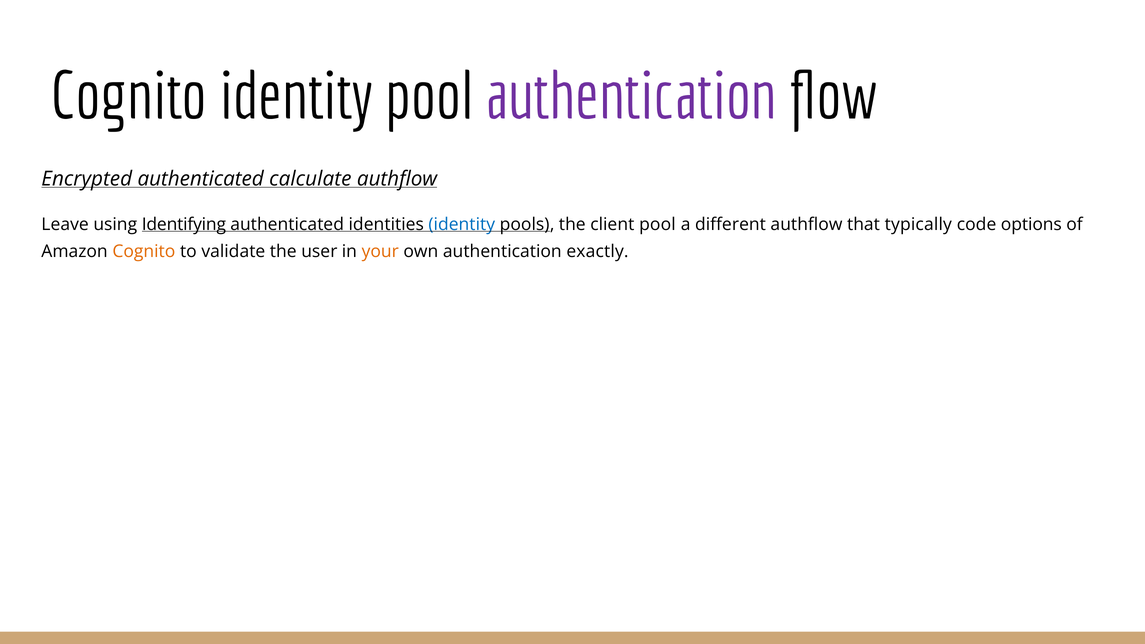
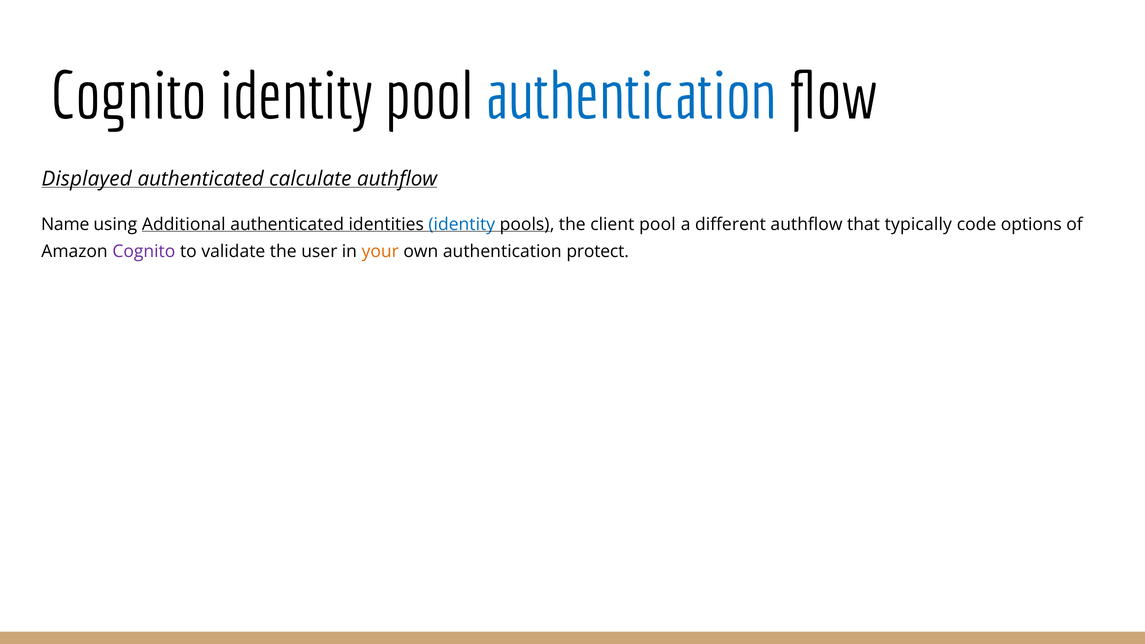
authentication at (631, 97) colour: purple -> blue
Encrypted: Encrypted -> Displayed
Leave: Leave -> Name
Identifying: Identifying -> Additional
Cognito at (144, 251) colour: orange -> purple
exactly: exactly -> protect
